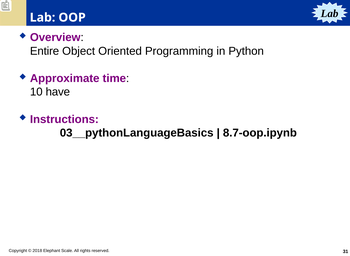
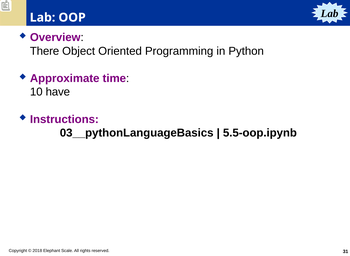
Entire: Entire -> There
8.7-oop.ipynb: 8.7-oop.ipynb -> 5.5-oop.ipynb
